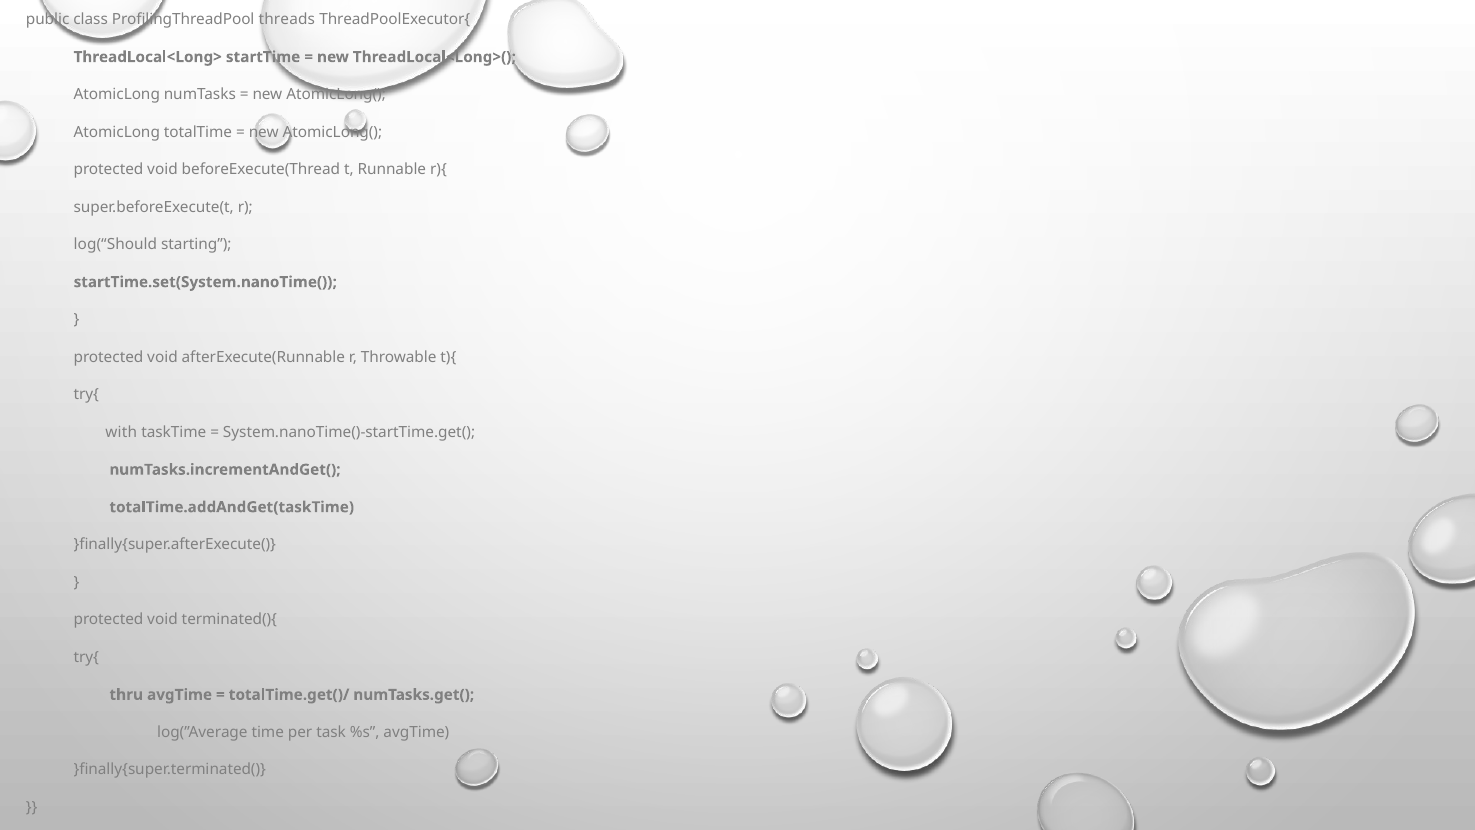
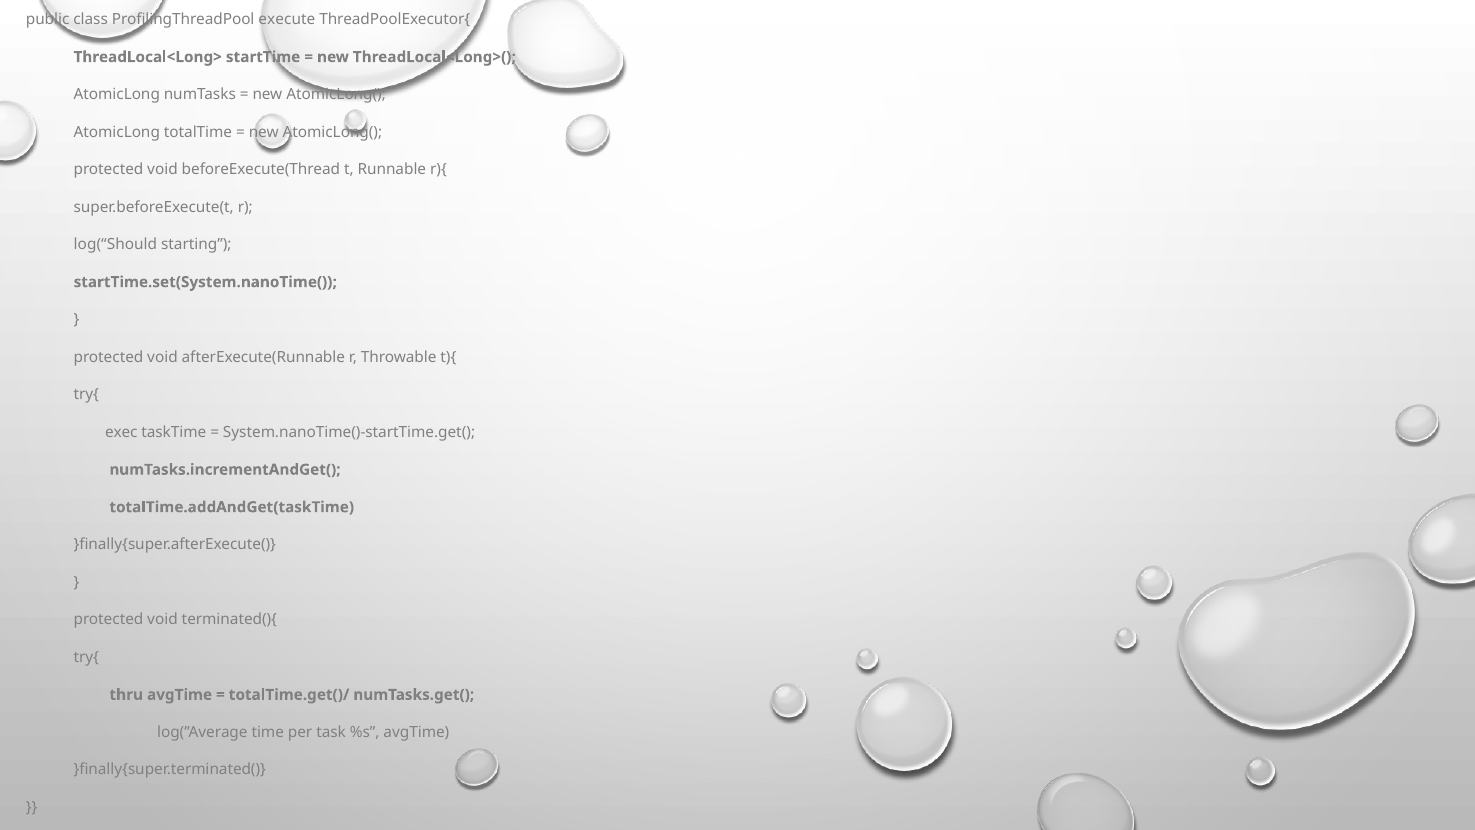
threads: threads -> execute
with: with -> exec
